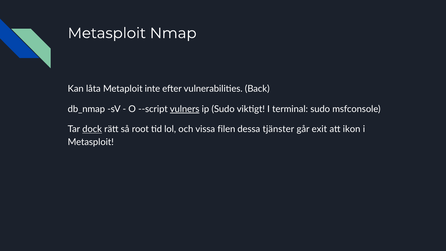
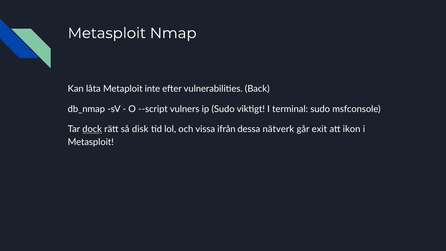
vulners underline: present -> none
root: root -> disk
filen: filen -> ifrån
tjänster: tjänster -> nätverk
